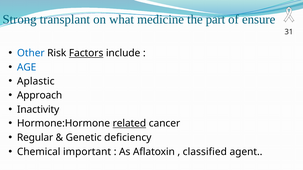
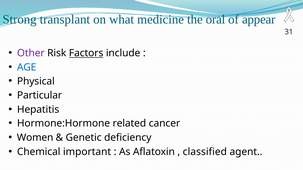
part: part -> oral
ensure: ensure -> appear
Other colour: blue -> purple
Aplastic: Aplastic -> Physical
Approach: Approach -> Particular
Inactivity: Inactivity -> Hepatitis
related underline: present -> none
Regular: Regular -> Women
